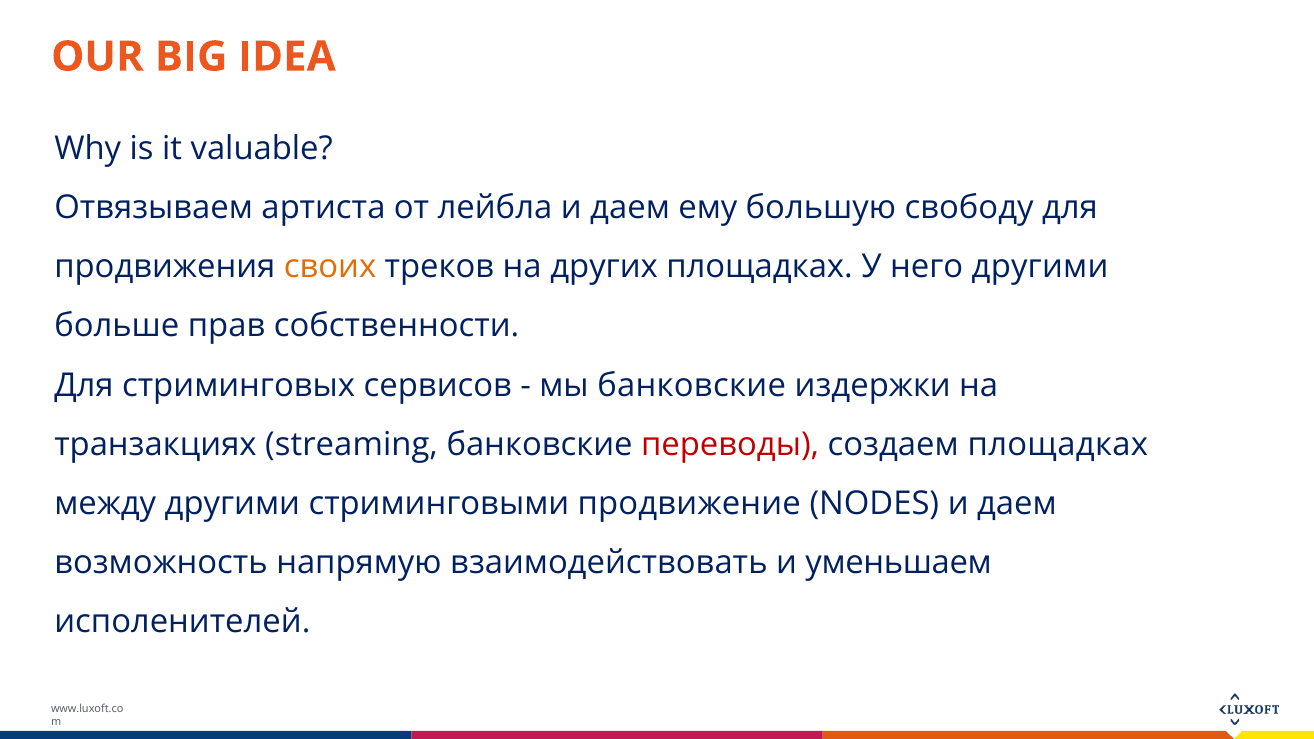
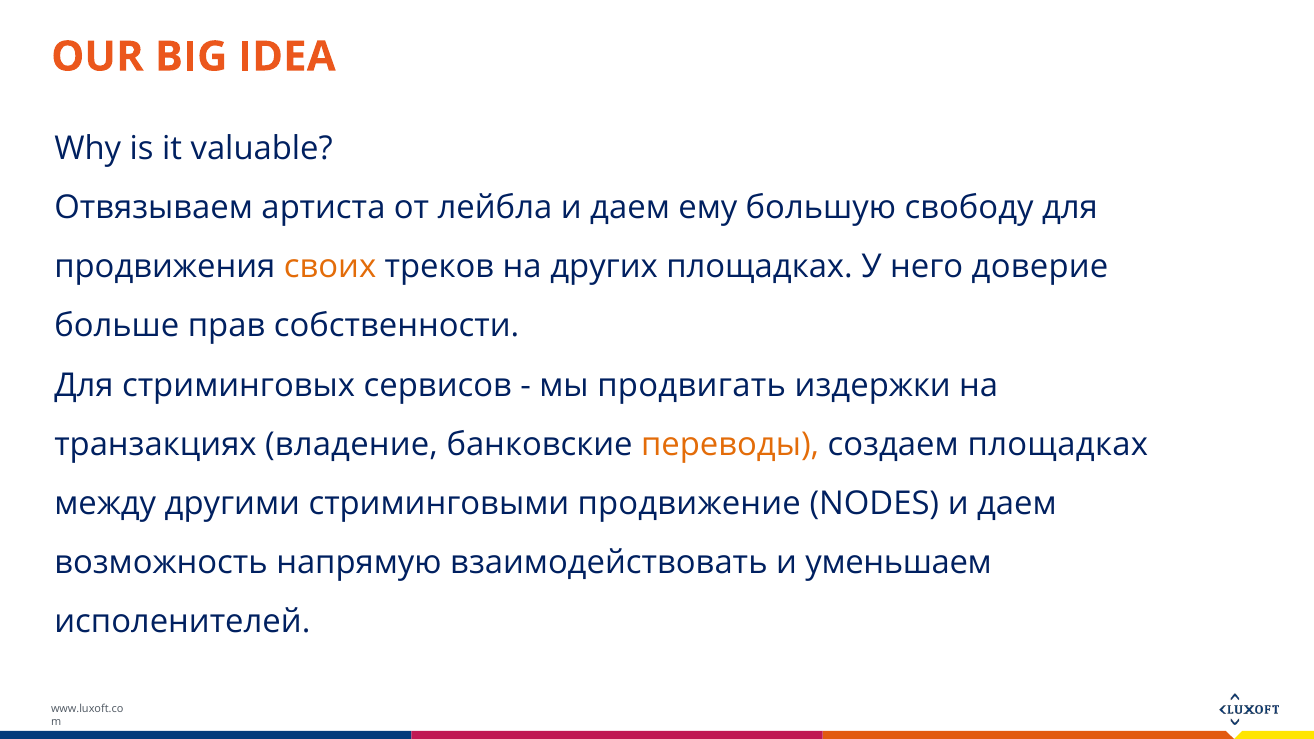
него другими: другими -> доверие
мы банковские: банковские -> продвигать
streaming: streaming -> владение
переводы colour: red -> orange
